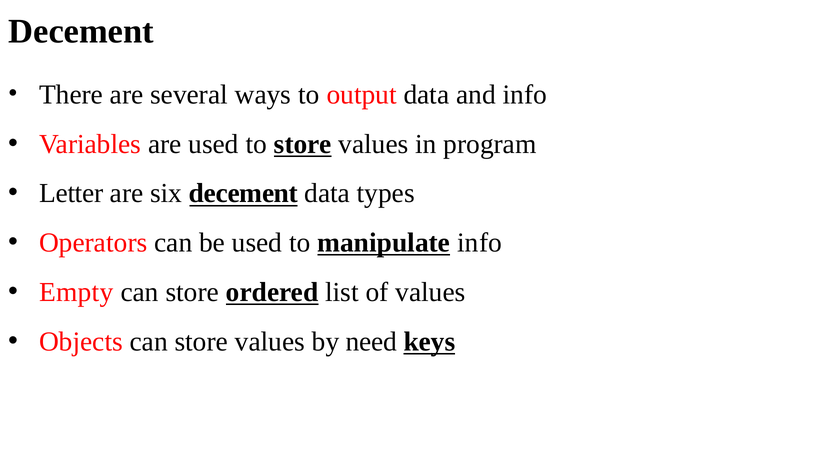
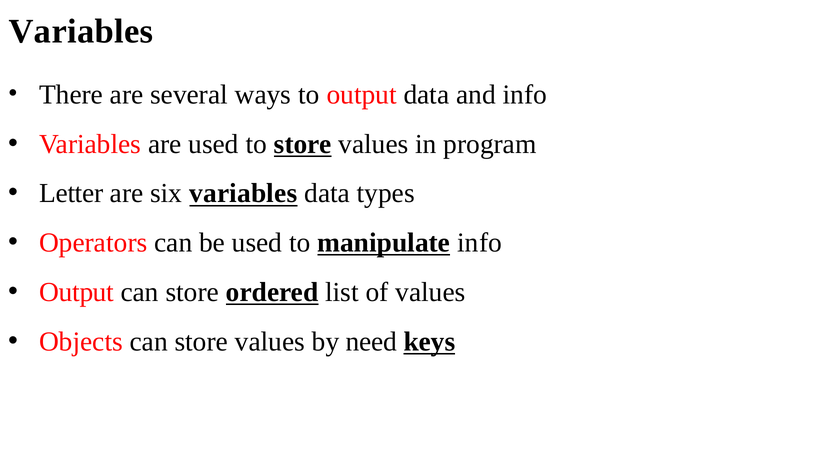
Decement at (81, 31): Decement -> Variables
six decement: decement -> variables
Empty at (76, 293): Empty -> Output
